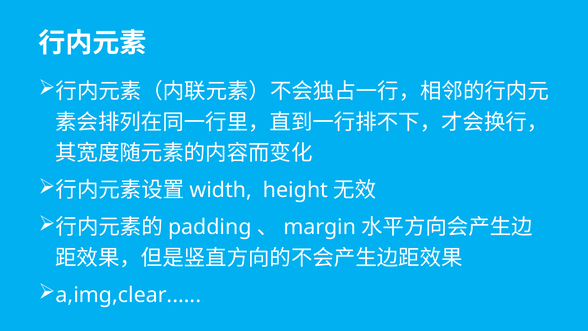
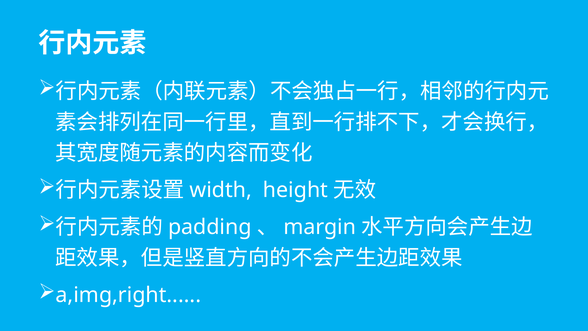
a,img,clear: a,img,clear -> a,img,right
